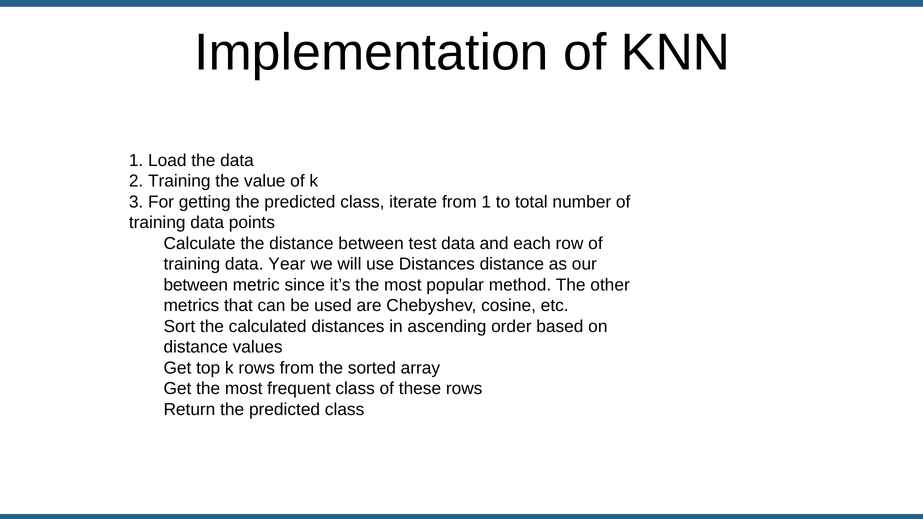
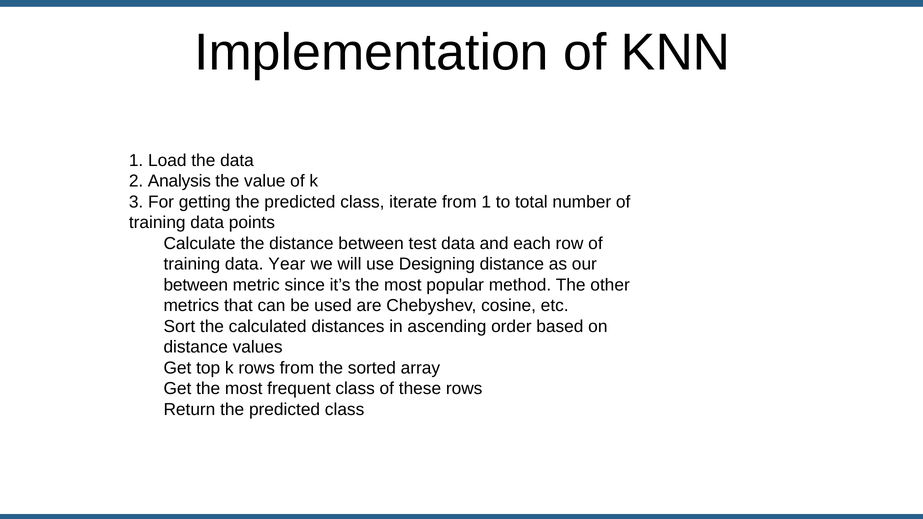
2 Training: Training -> Analysis
use Distances: Distances -> Designing
